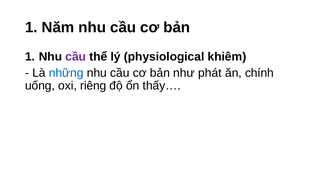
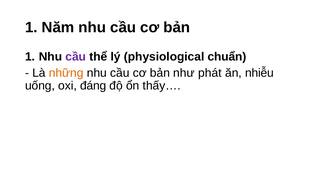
khiêm: khiêm -> chuẩn
những colour: blue -> orange
chính: chính -> nhiễu
riêng: riêng -> đáng
